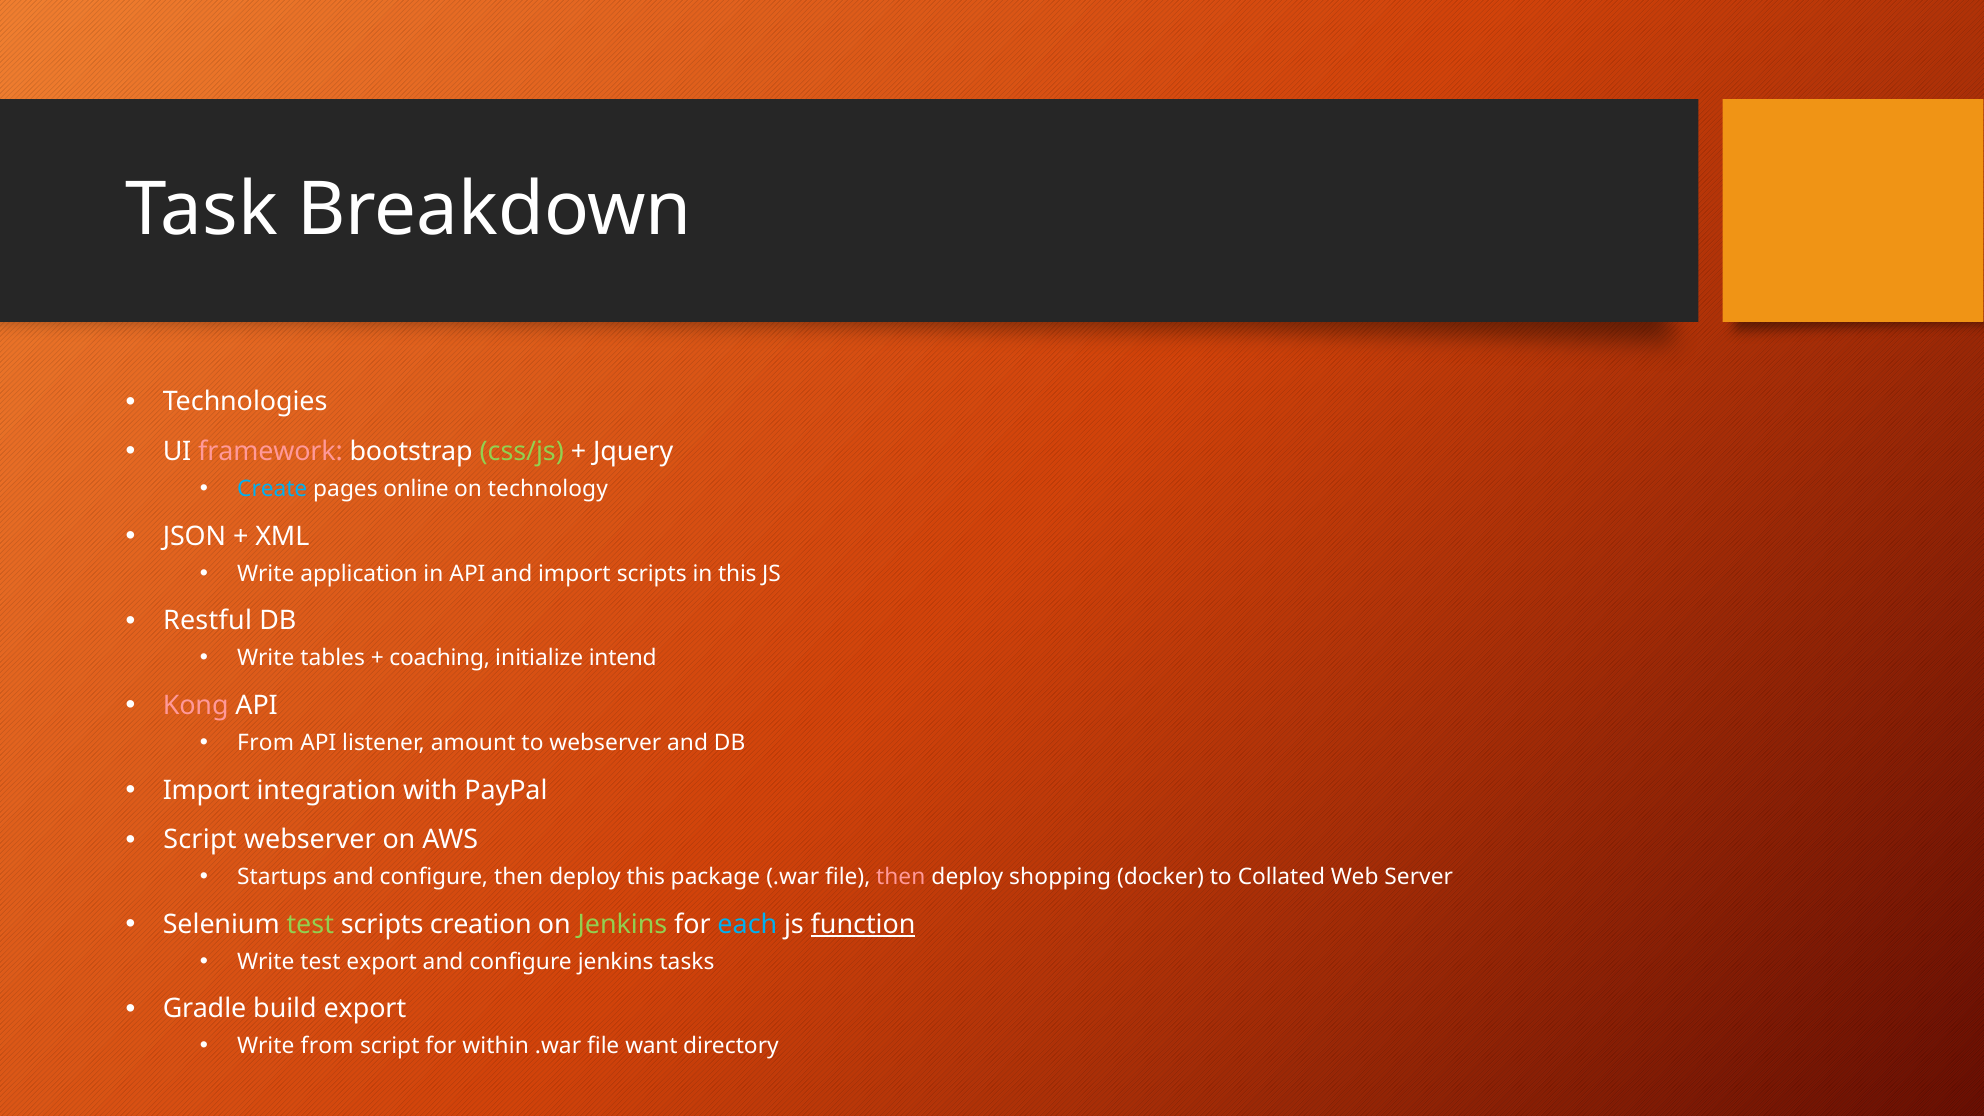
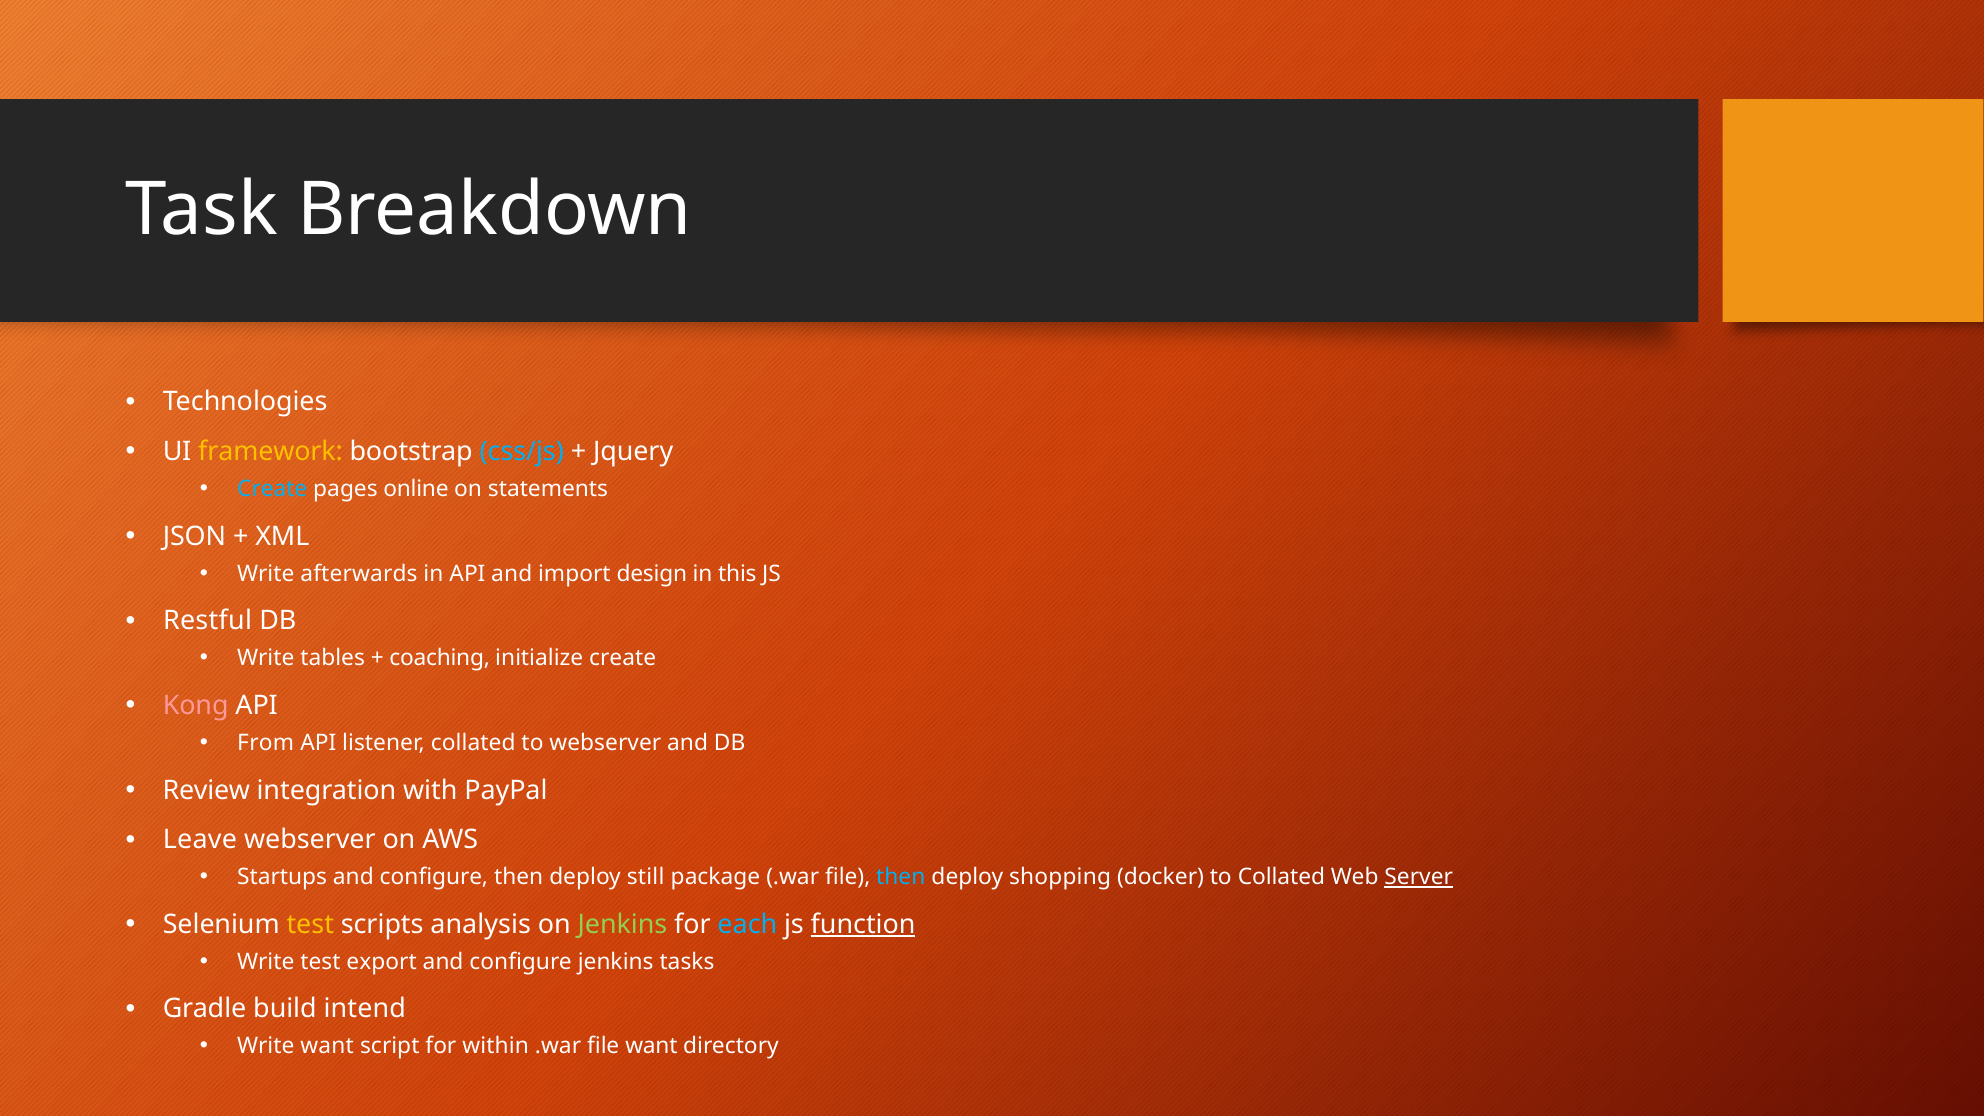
framework colour: pink -> yellow
css/js colour: light green -> light blue
technology: technology -> statements
application: application -> afterwards
import scripts: scripts -> design
initialize intend: intend -> create
listener amount: amount -> collated
Import at (206, 790): Import -> Review
Script at (200, 840): Script -> Leave
deploy this: this -> still
then at (901, 877) colour: pink -> light blue
Server underline: none -> present
test at (310, 925) colour: light green -> yellow
creation: creation -> analysis
build export: export -> intend
Write from: from -> want
